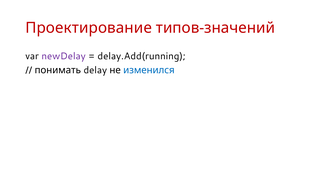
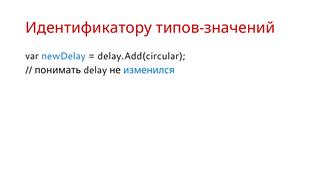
Проектирование: Проектирование -> Идентификатору
newDelay colour: purple -> blue
delay.Add(running: delay.Add(running -> delay.Add(circular
